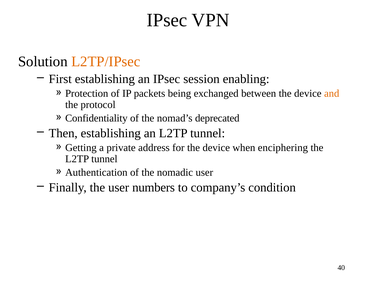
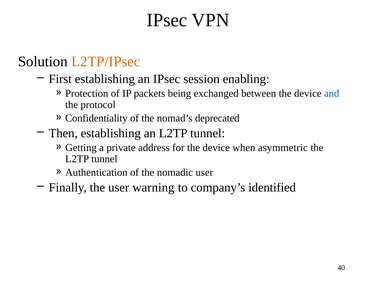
and colour: orange -> blue
enciphering: enciphering -> asymmetric
numbers: numbers -> warning
condition: condition -> identified
